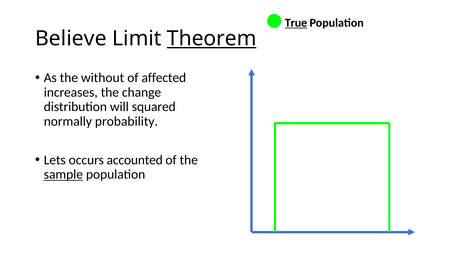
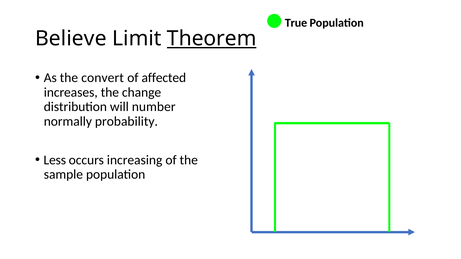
True underline: present -> none
without: without -> convert
squared: squared -> number
Lets: Lets -> Less
accounted: accounted -> increasing
sample underline: present -> none
